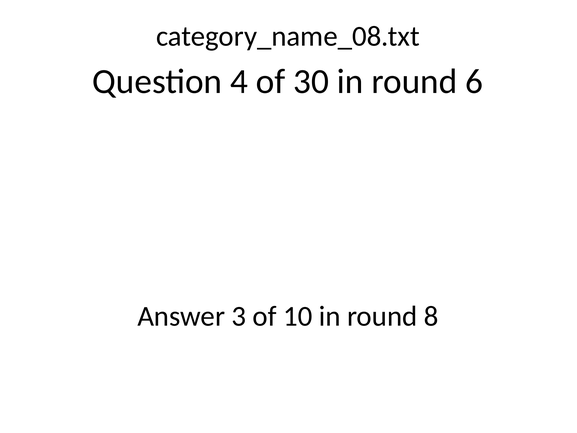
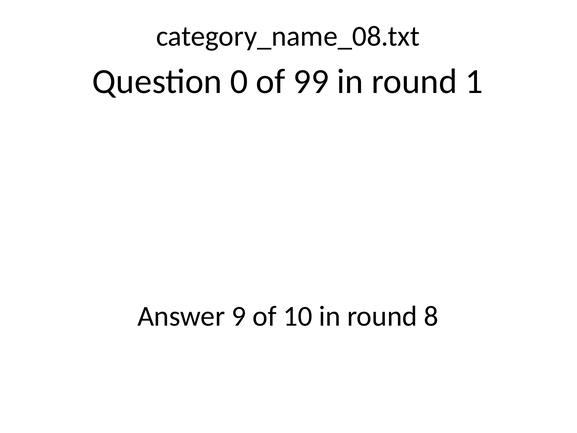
4: 4 -> 0
30: 30 -> 99
6: 6 -> 1
3: 3 -> 9
